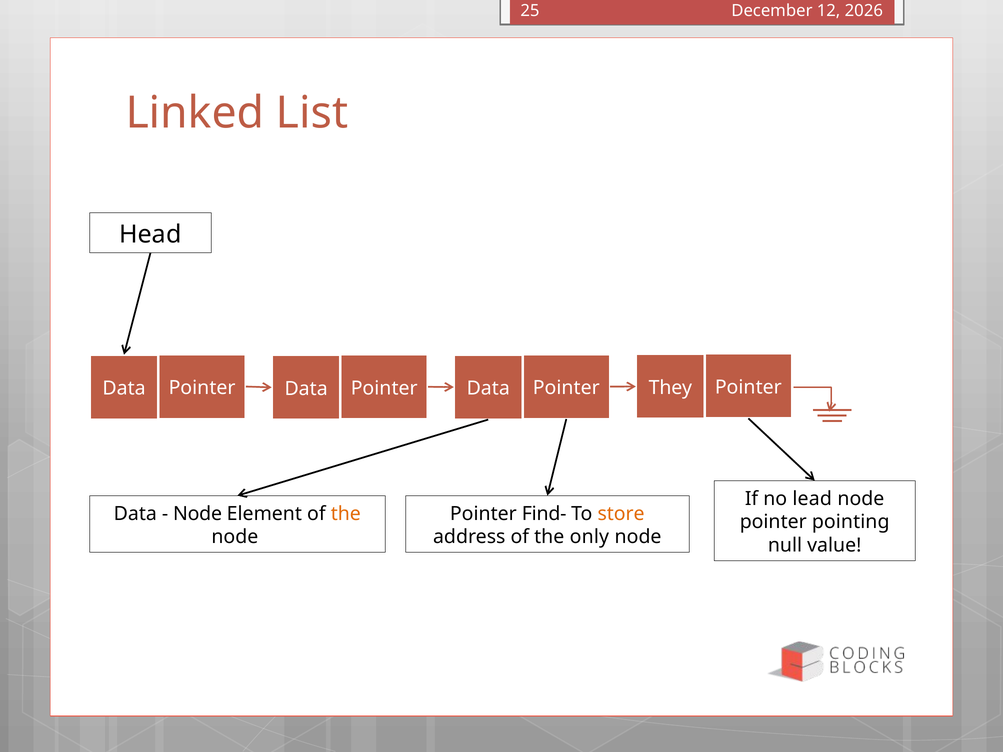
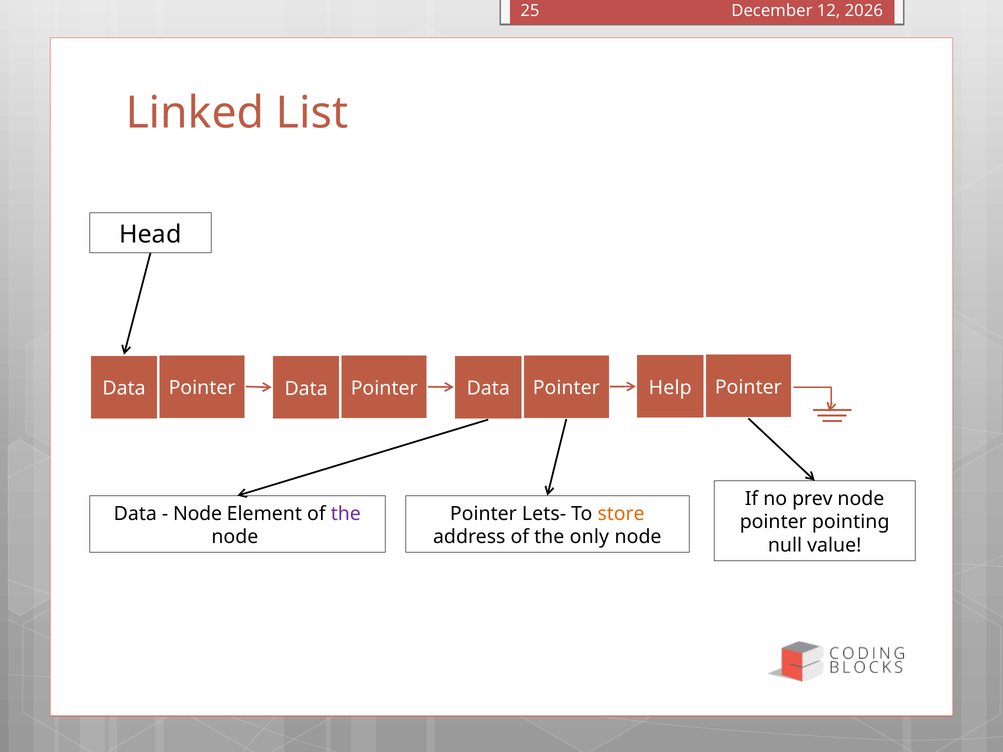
They: They -> Help
lead: lead -> prev
the at (346, 514) colour: orange -> purple
Find-: Find- -> Lets-
